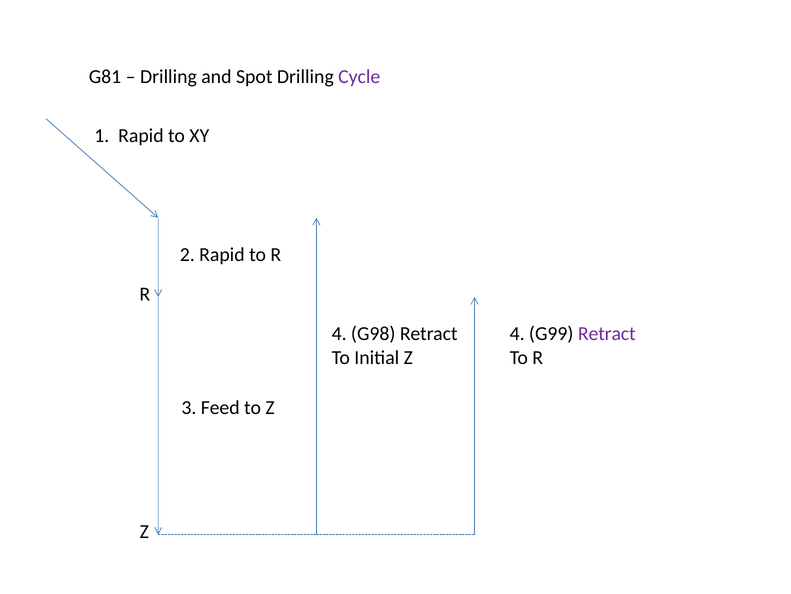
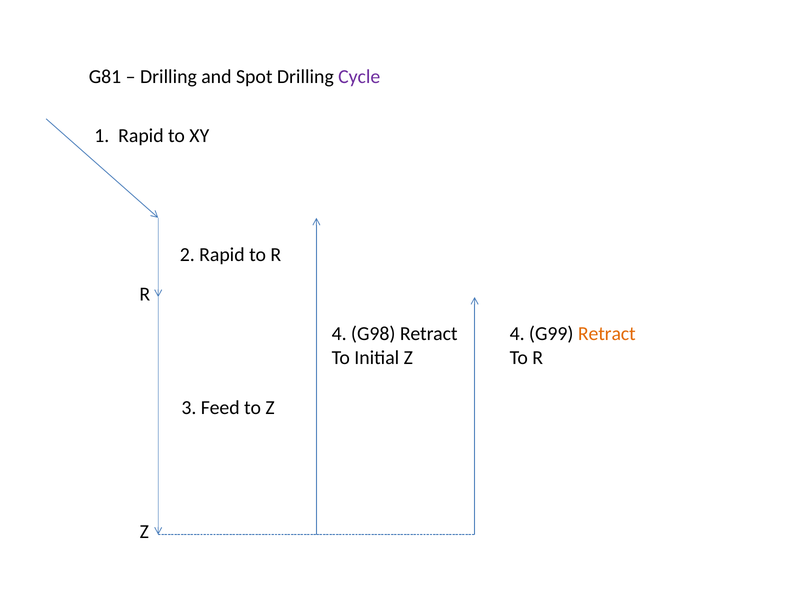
Retract at (607, 334) colour: purple -> orange
